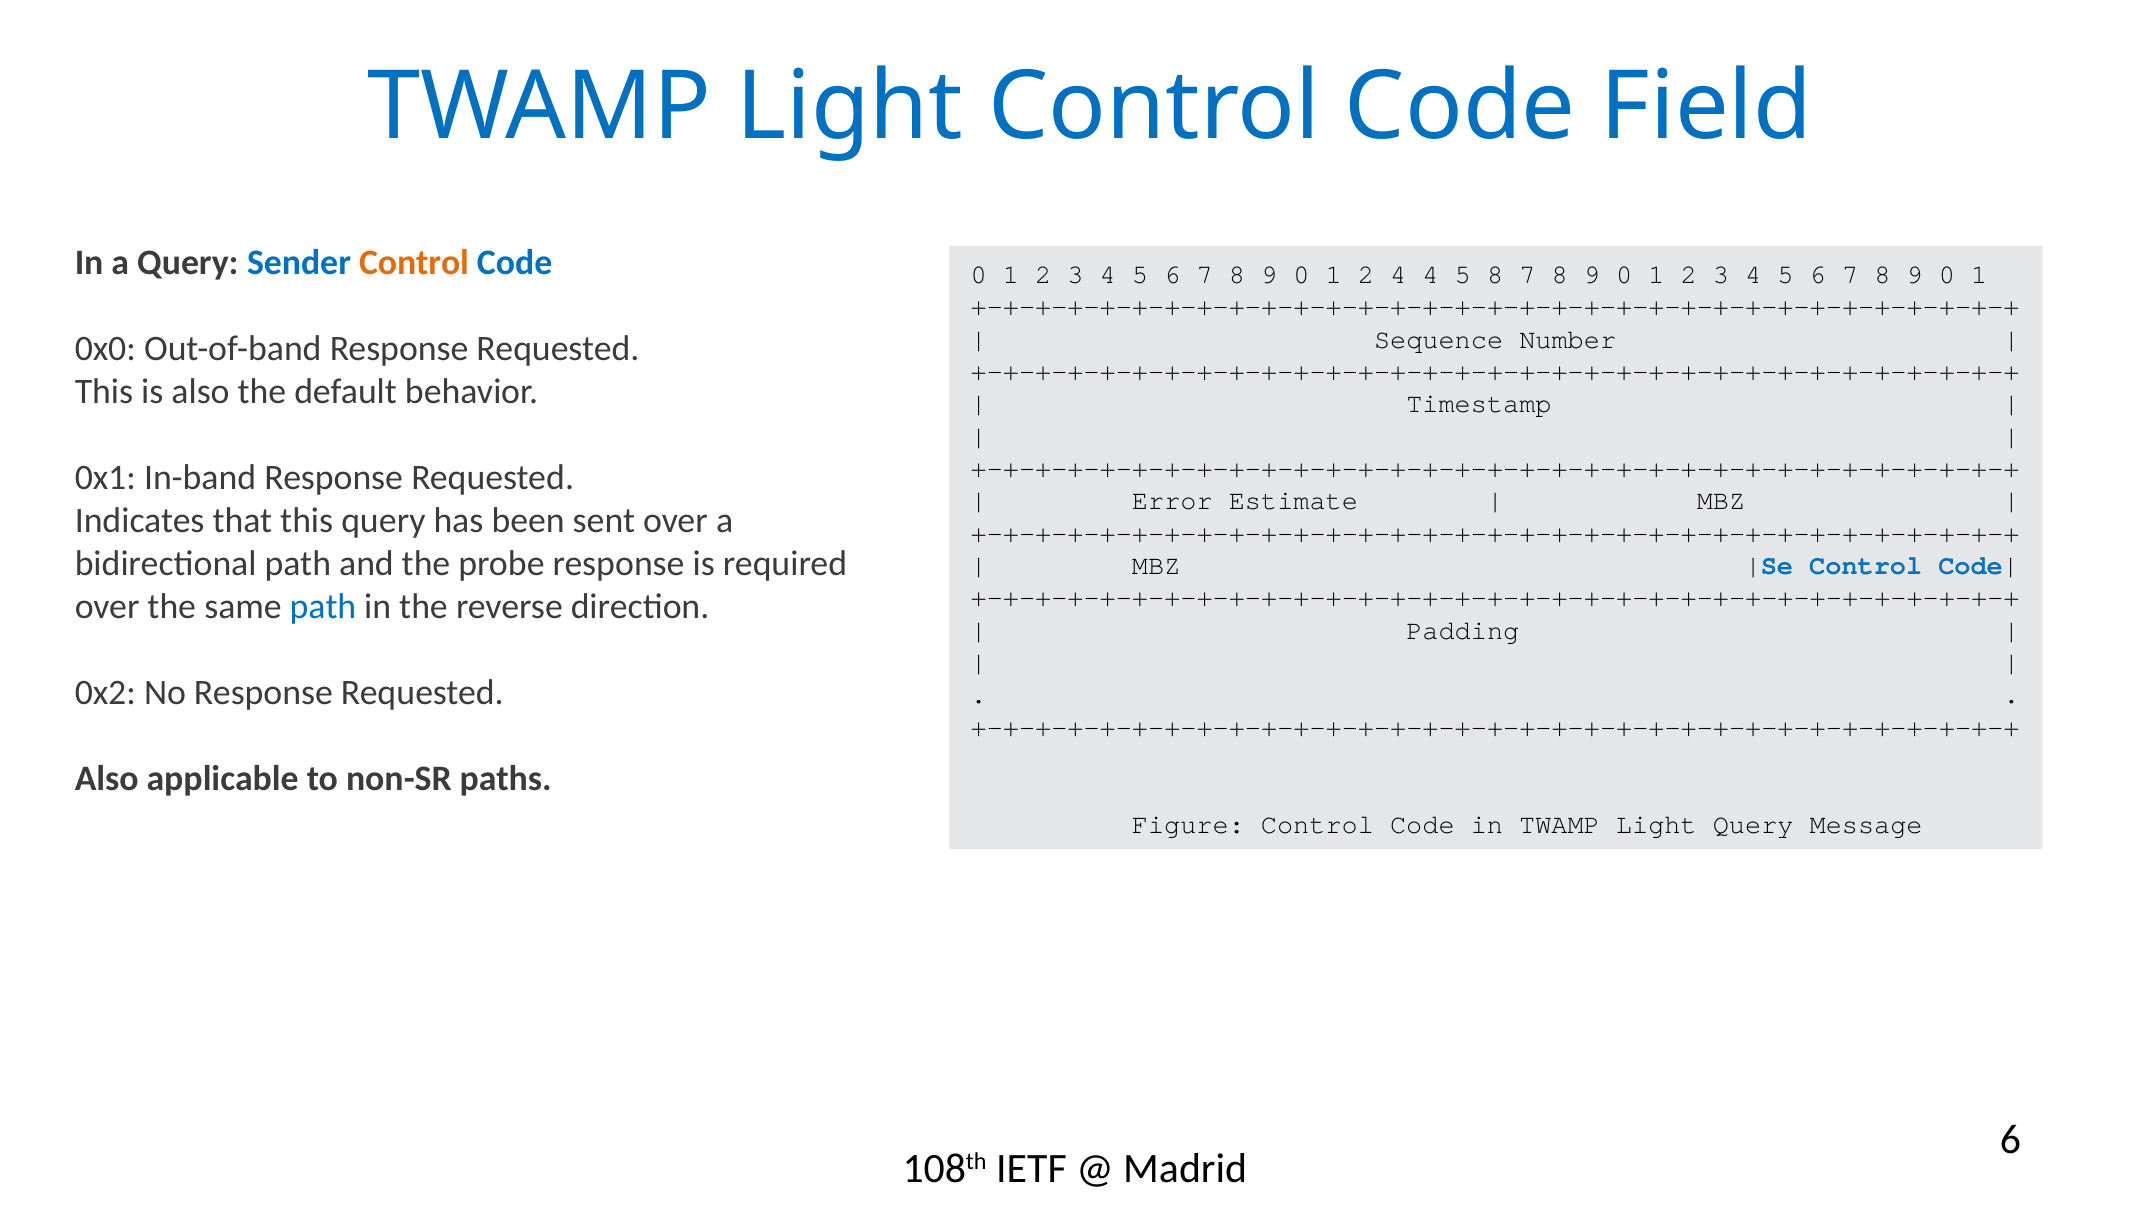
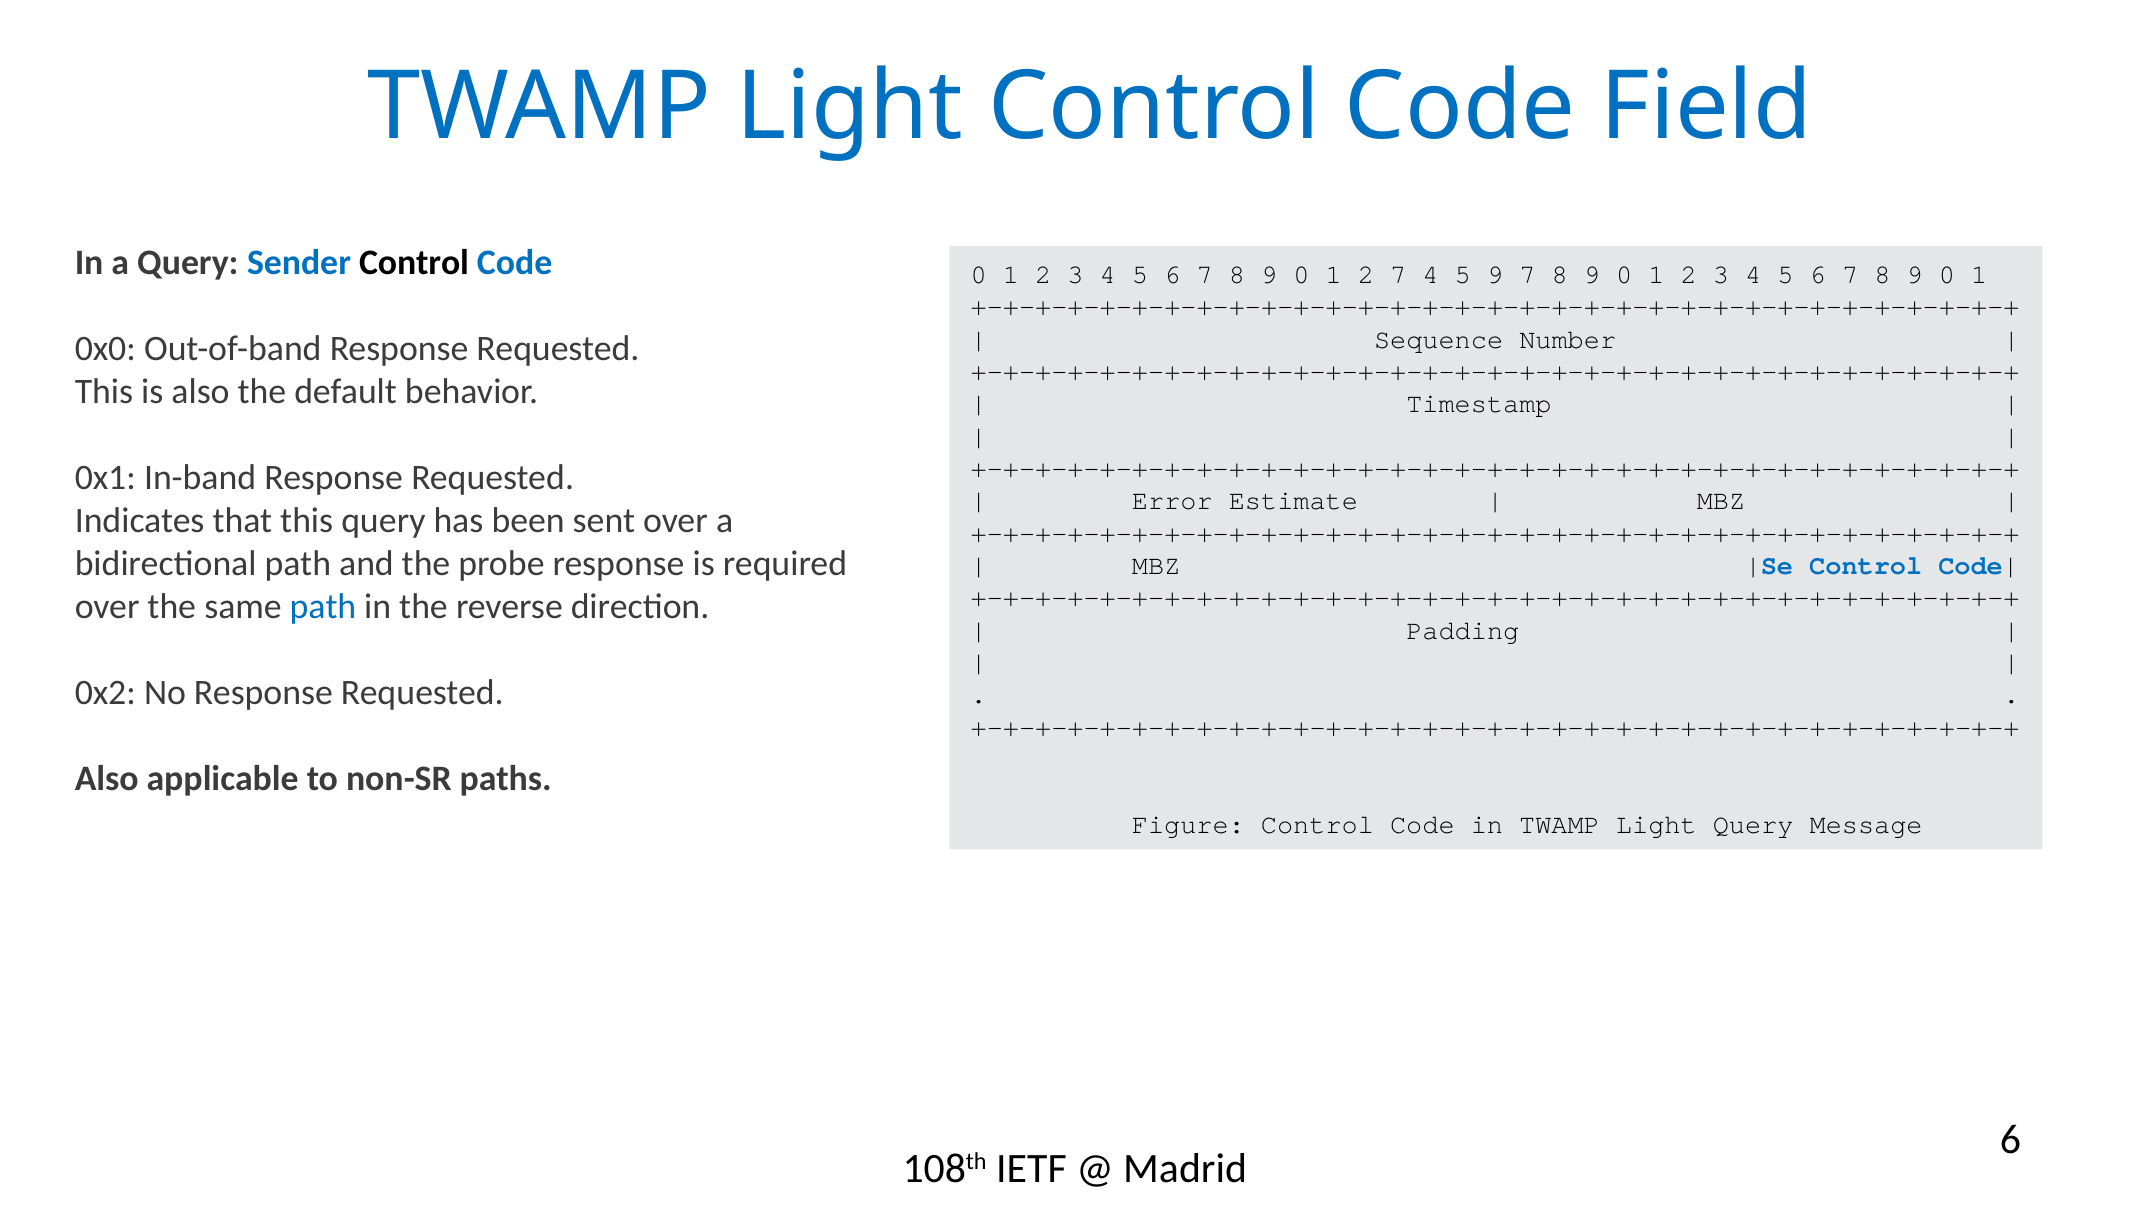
Control at (414, 263) colour: orange -> black
2 4: 4 -> 7
5 8: 8 -> 9
